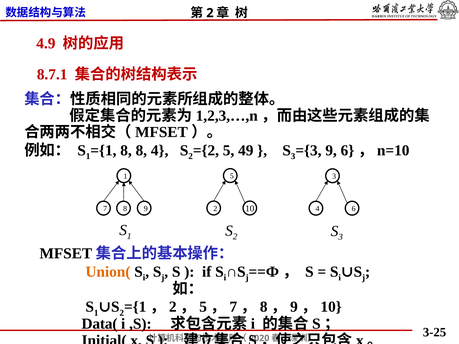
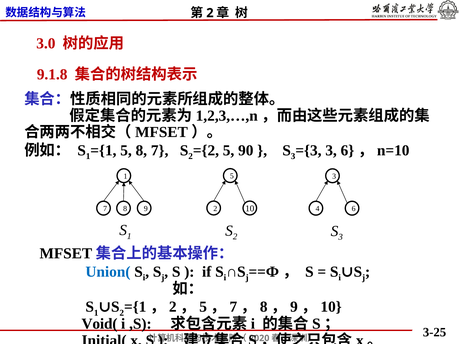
4.9: 4.9 -> 3.0
8.7.1: 8.7.1 -> 9.1.8
8 at (126, 151): 8 -> 5
4 at (160, 151): 4 -> 7
49: 49 -> 90
9 at (331, 151): 9 -> 3
Union( colour: orange -> blue
Data(: Data( -> Void(
